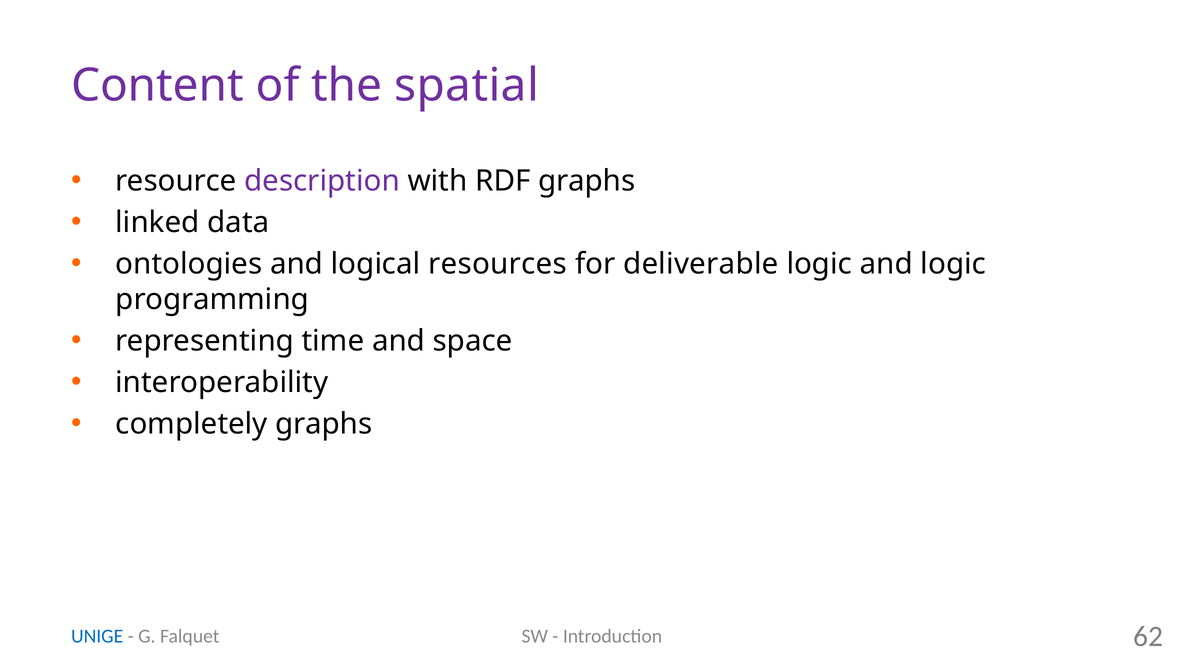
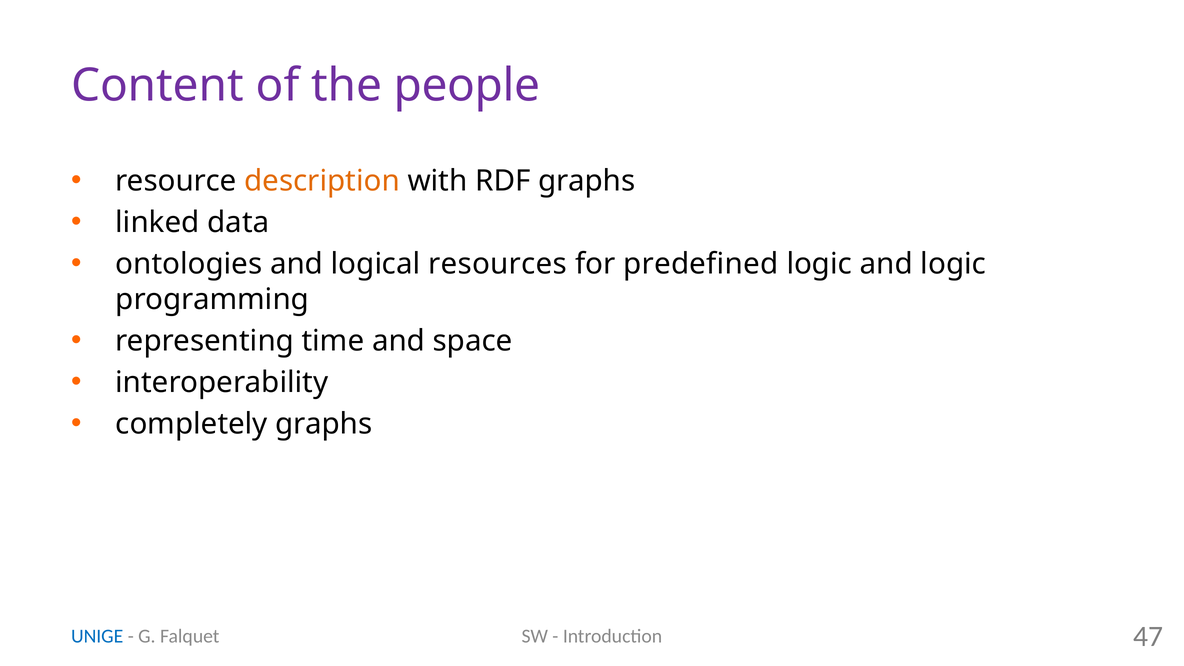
spatial: spatial -> people
description colour: purple -> orange
deliverable: deliverable -> predefined
62: 62 -> 47
